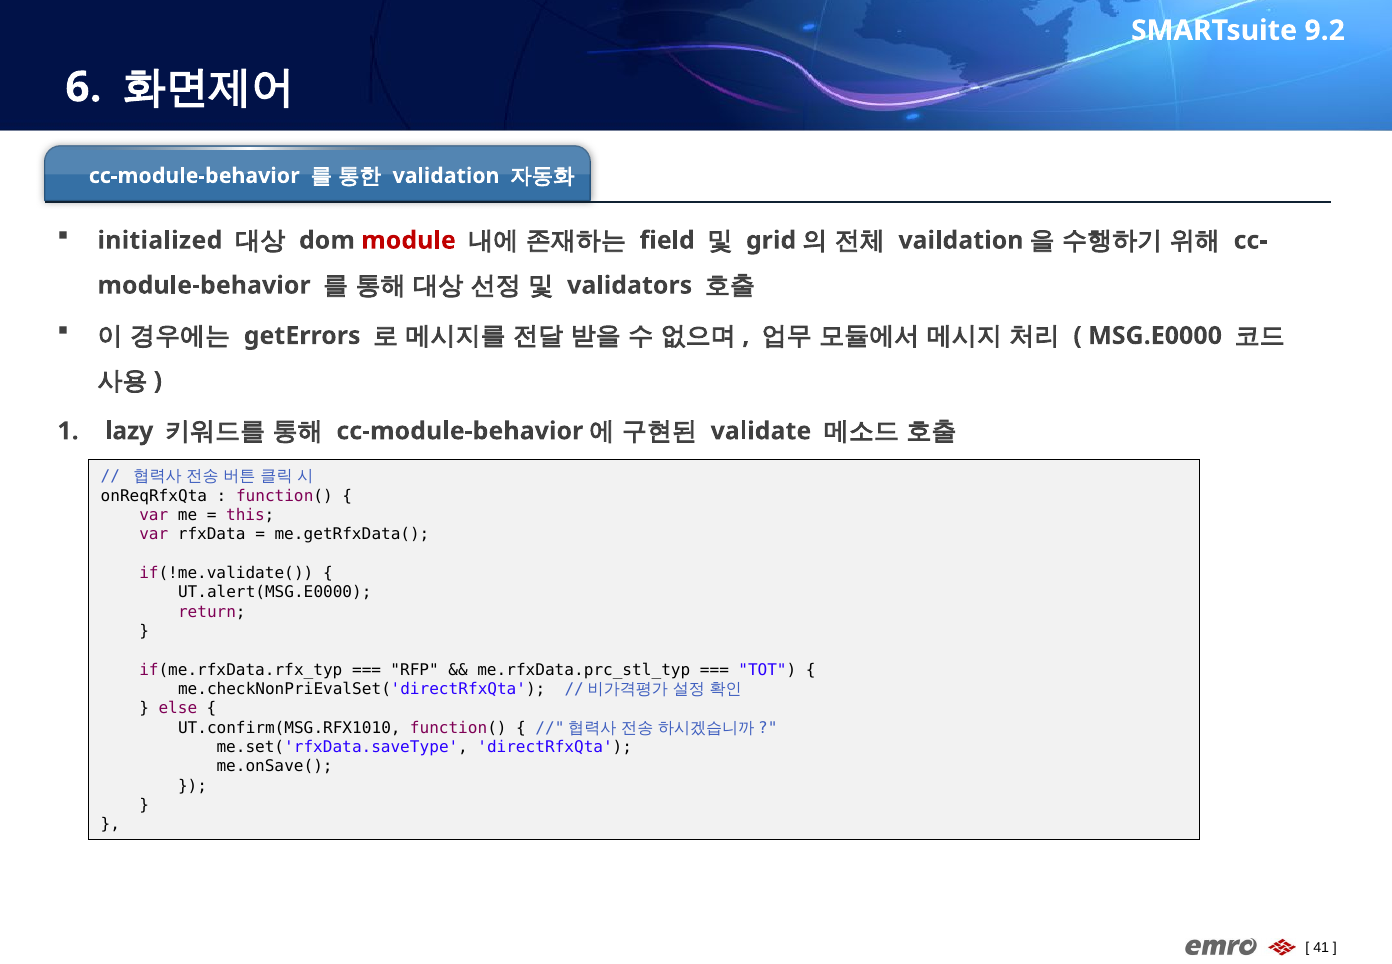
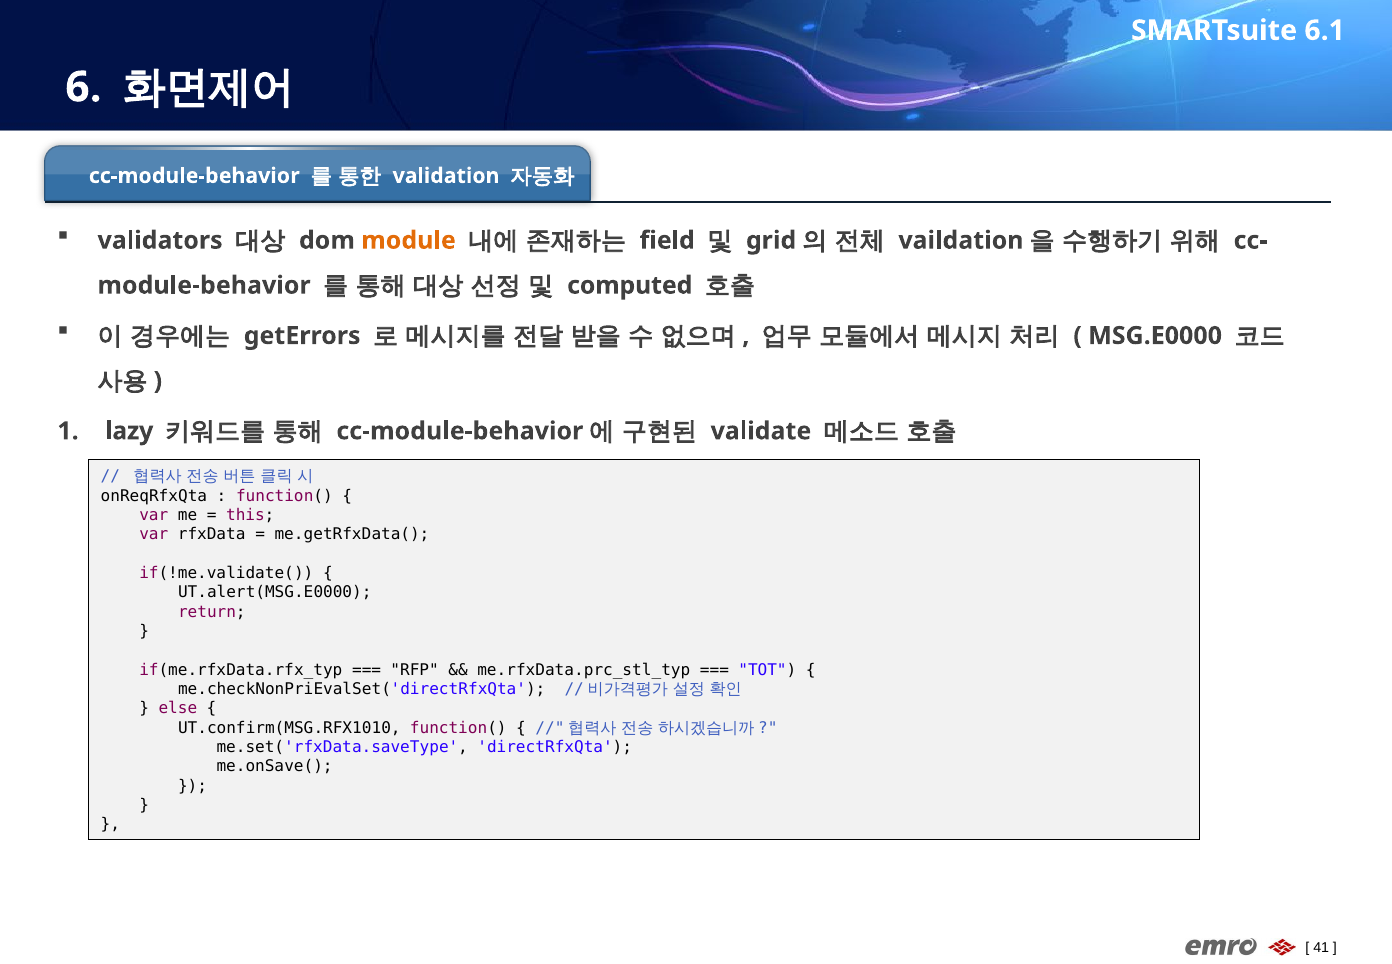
9.2: 9.2 -> 6.1
initialized: initialized -> validators
module colour: red -> orange
validators: validators -> computed
